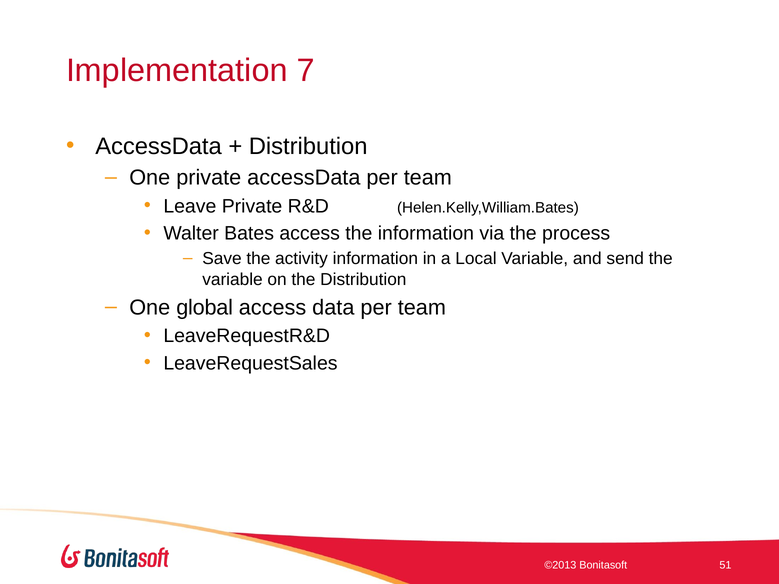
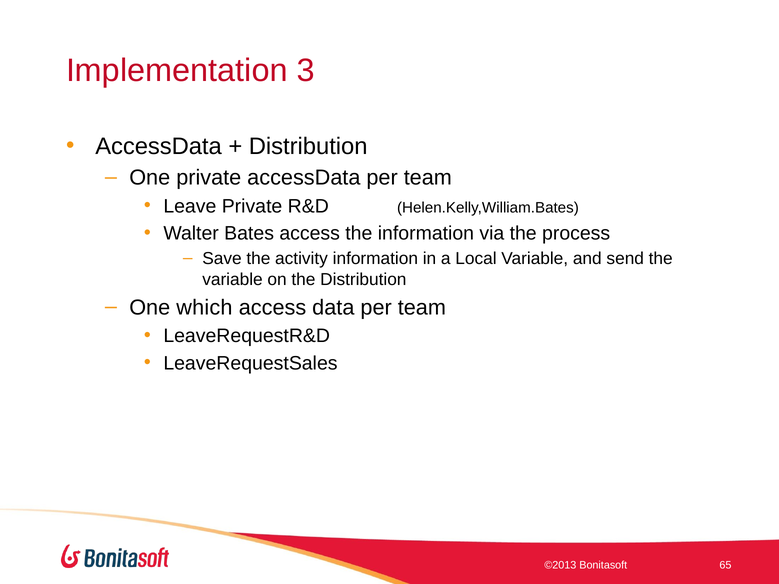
7: 7 -> 3
global: global -> which
51: 51 -> 65
